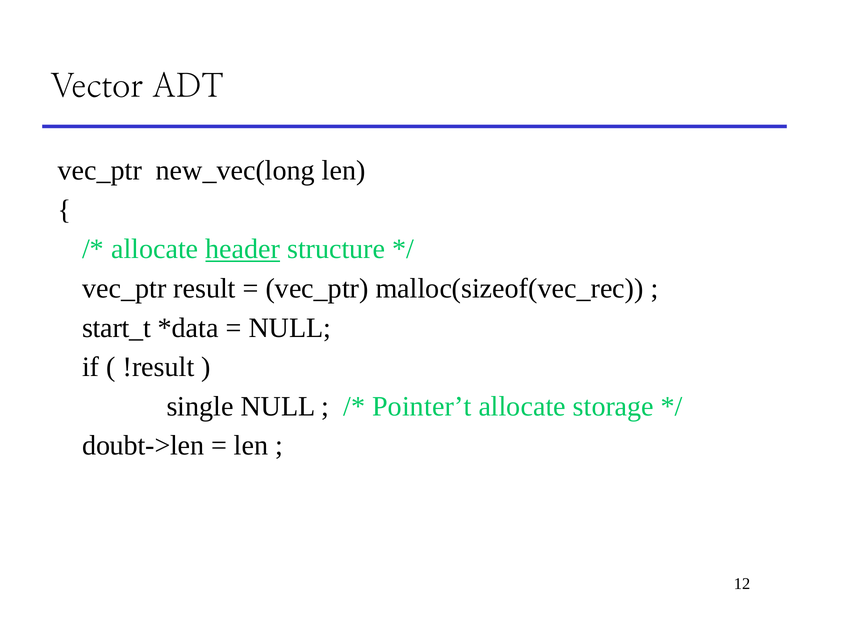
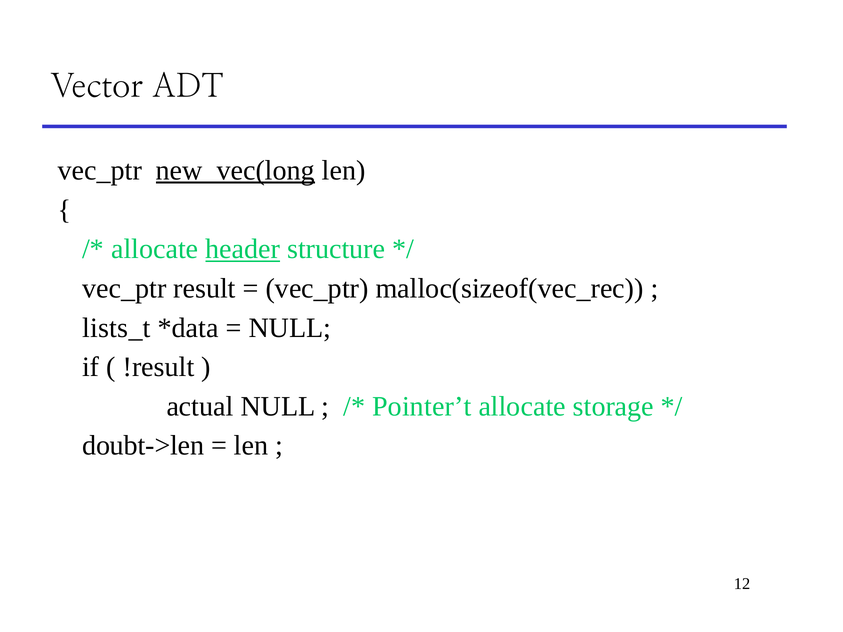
new_vec(long underline: none -> present
start_t: start_t -> lists_t
single: single -> actual
